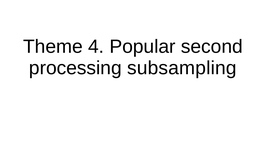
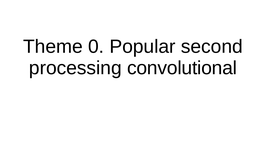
4: 4 -> 0
subsampling: subsampling -> convolutional
